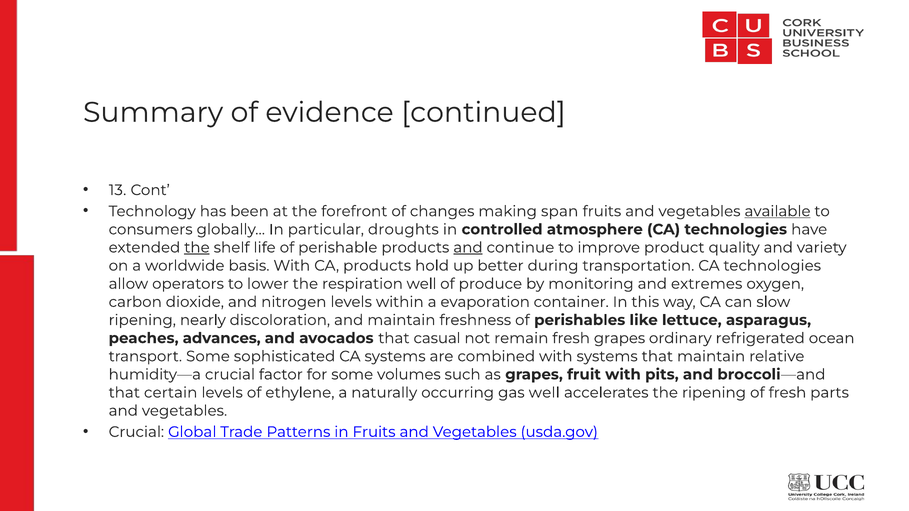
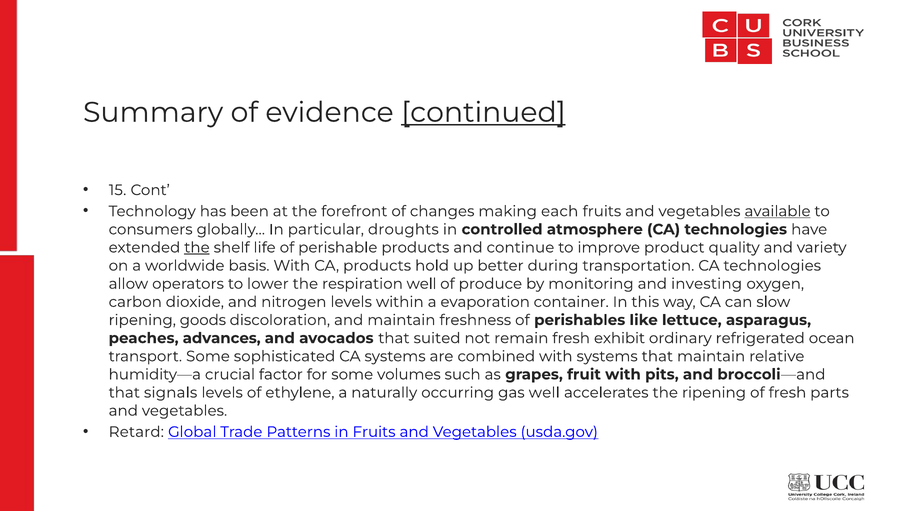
continued underline: none -> present
13: 13 -> 15
span: span -> each
and at (468, 248) underline: present -> none
extremes: extremes -> investing
nearly: nearly -> goods
casual: casual -> suited
fresh grapes: grapes -> exhibit
certain: certain -> signals
Crucial at (136, 432): Crucial -> Retard
